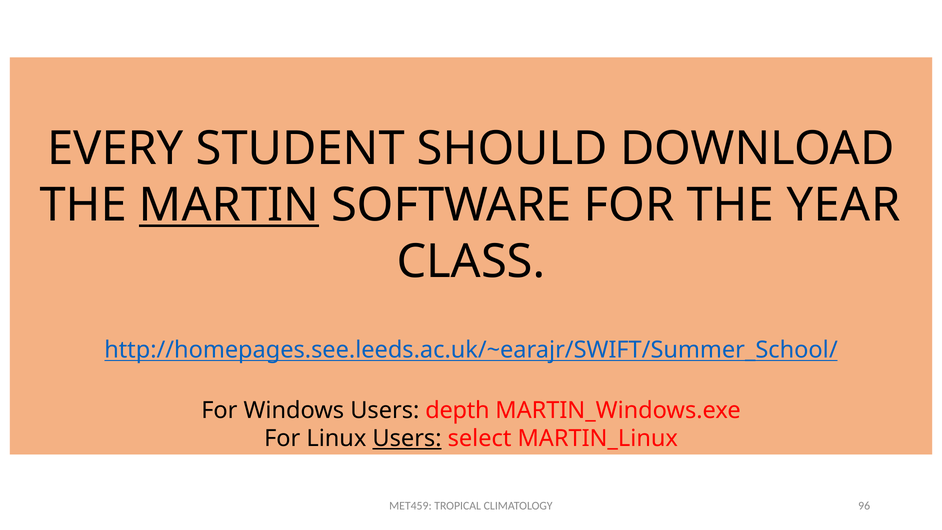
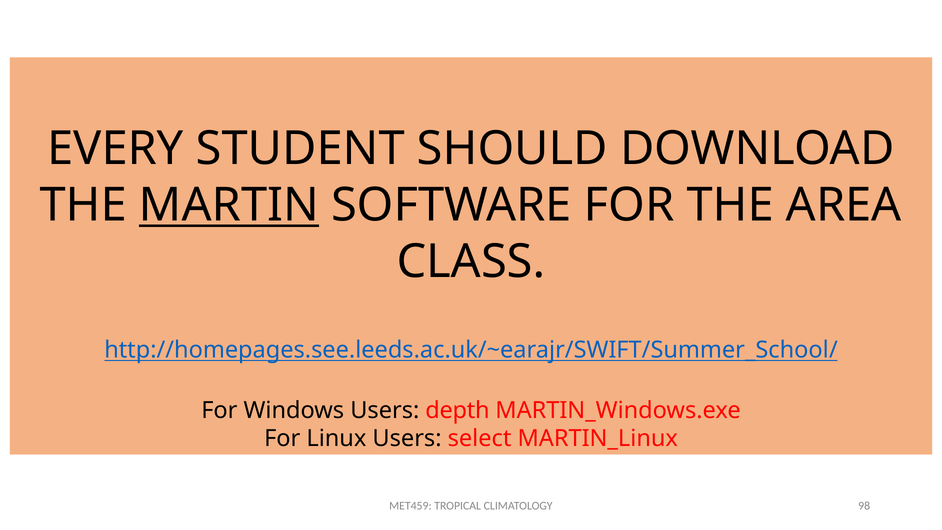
YEAR: YEAR -> AREA
Users at (407, 438) underline: present -> none
96: 96 -> 98
